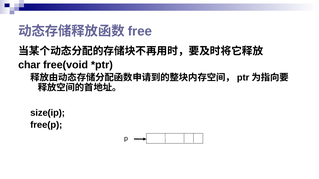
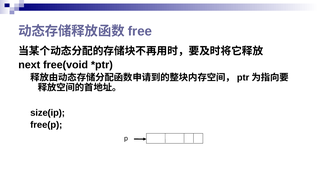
char: char -> next
